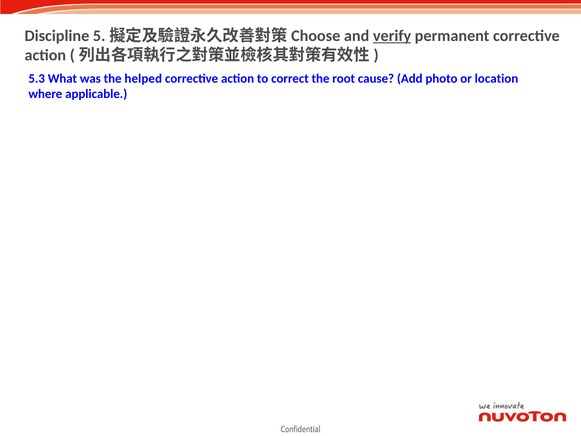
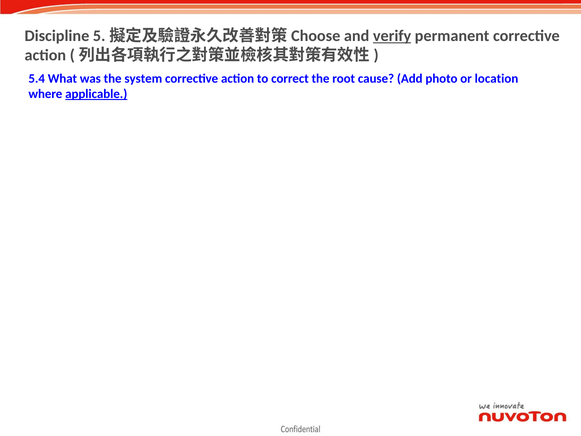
5.3: 5.3 -> 5.4
helped: helped -> system
applicable underline: none -> present
